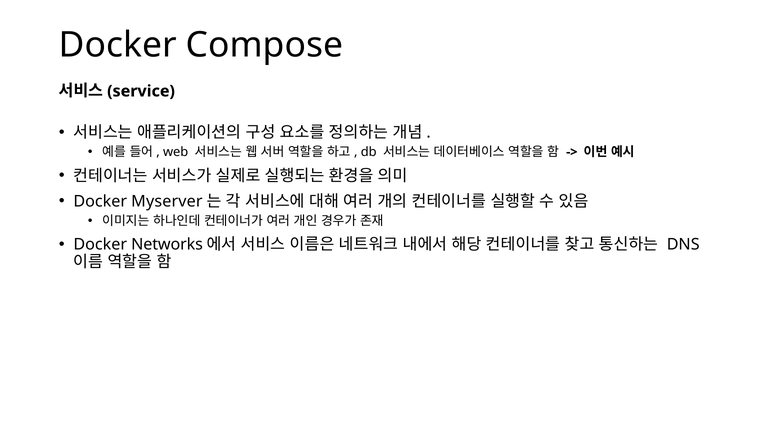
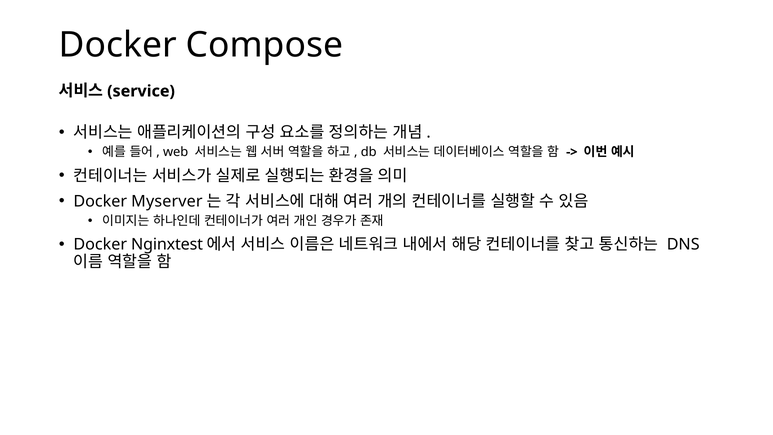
Networks: Networks -> Nginxtest
